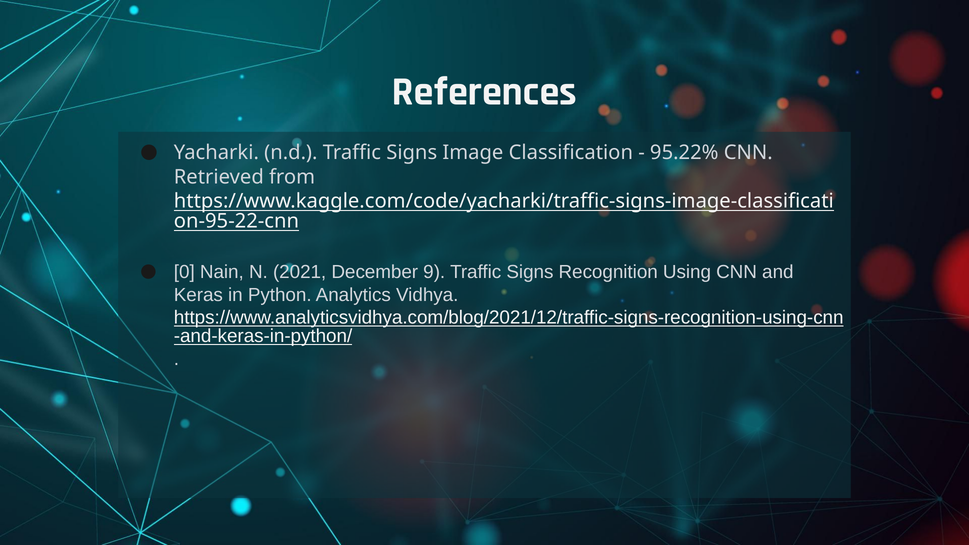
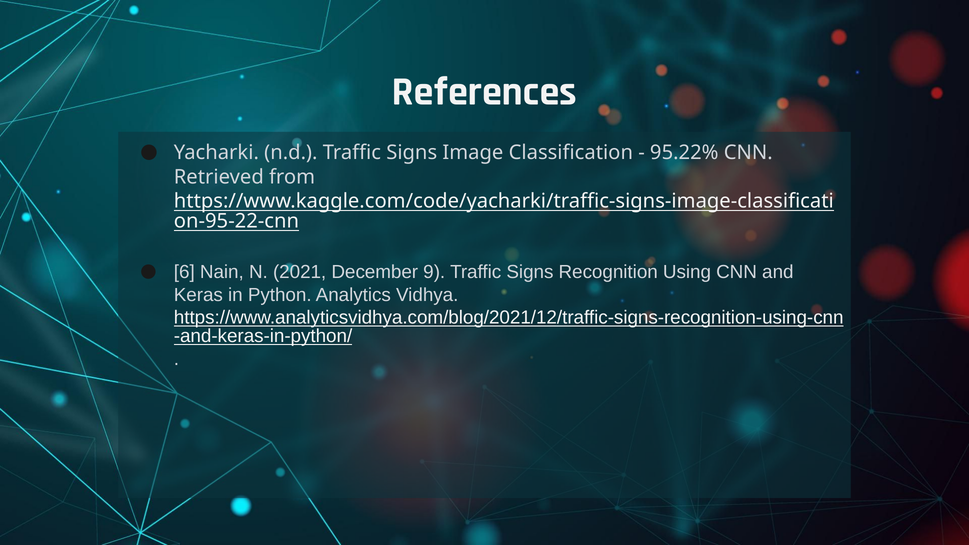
0: 0 -> 6
